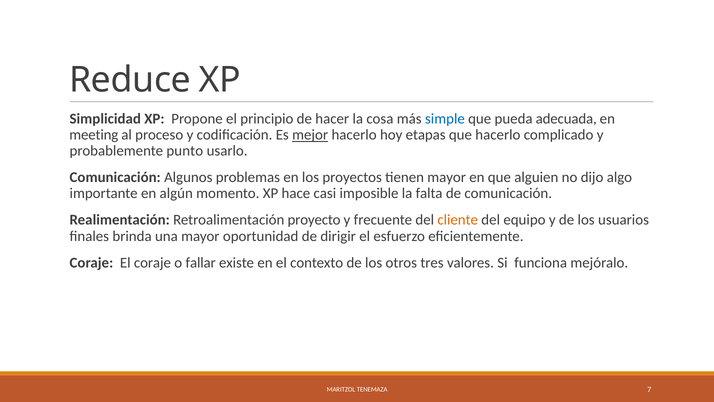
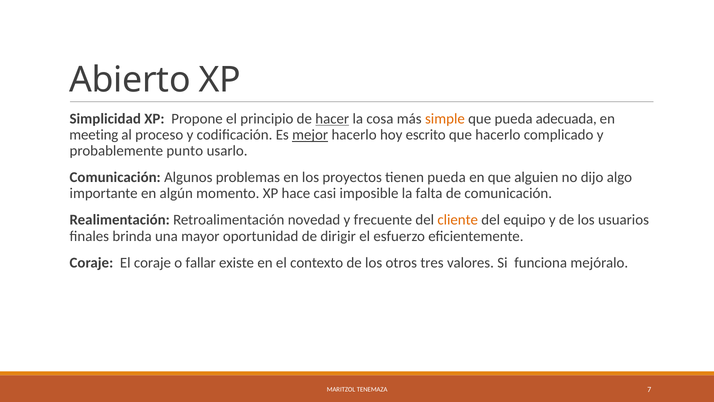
Reduce: Reduce -> Abierto
hacer underline: none -> present
simple colour: blue -> orange
etapas: etapas -> escrito
tienen mayor: mayor -> pueda
proyecto: proyecto -> novedad
